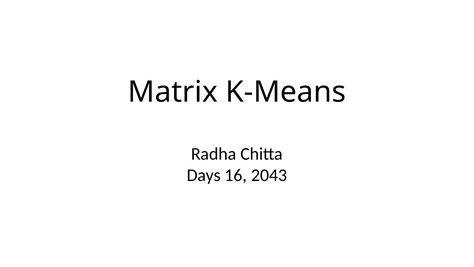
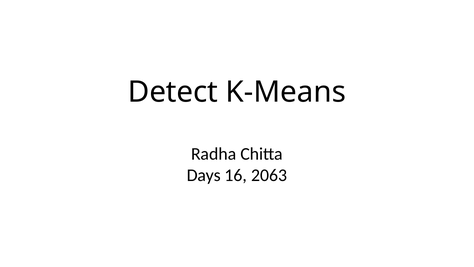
Matrix: Matrix -> Detect
2043: 2043 -> 2063
